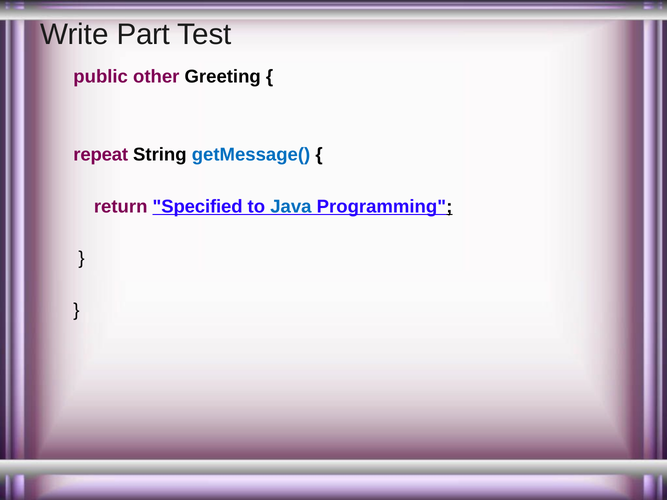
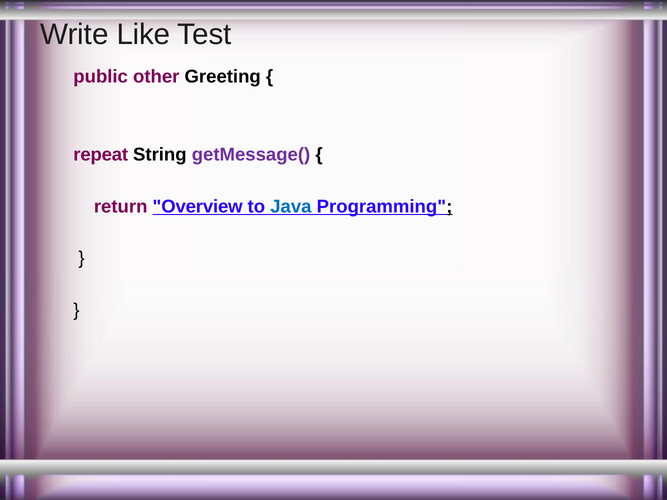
Part: Part -> Like
getMessage( colour: blue -> purple
Specified: Specified -> Overview
